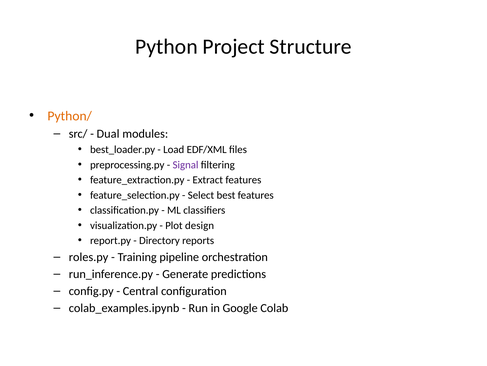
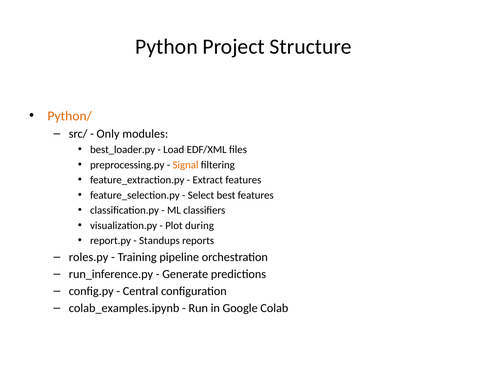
Dual: Dual -> Only
Signal colour: purple -> orange
design: design -> during
Directory: Directory -> Standups
